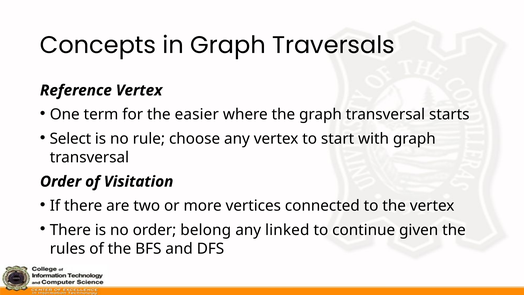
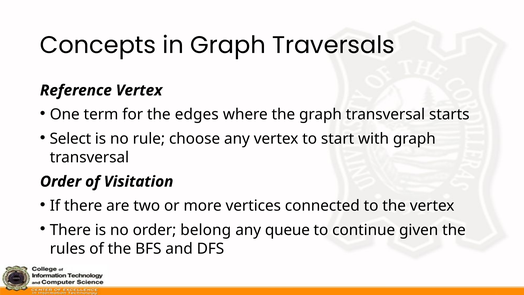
easier: easier -> edges
linked: linked -> queue
